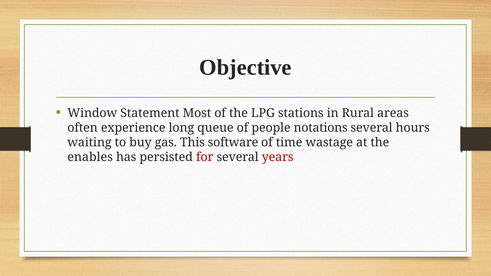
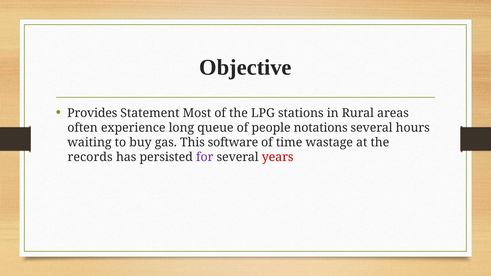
Window: Window -> Provides
enables: enables -> records
for colour: red -> purple
